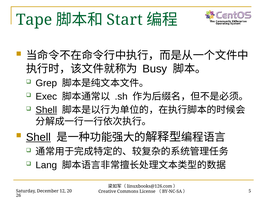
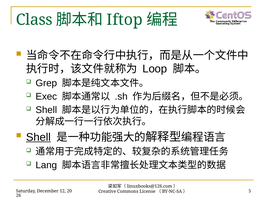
Tape: Tape -> Class
Start: Start -> Iftop
Busy: Busy -> Loop
Shell at (46, 110) underline: present -> none
